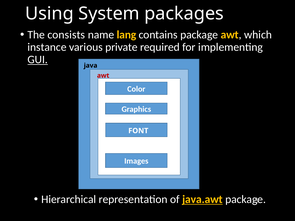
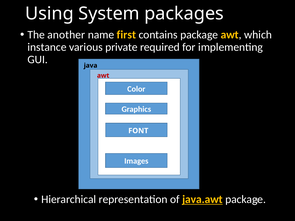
consists: consists -> another
lang: lang -> first
GUI underline: present -> none
